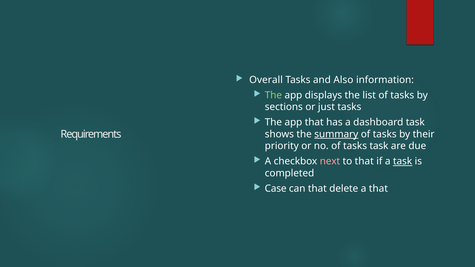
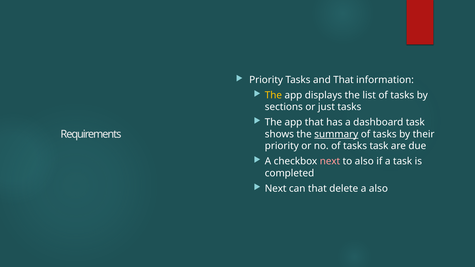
Overall at (266, 80): Overall -> Priority
and Also: Also -> That
The at (273, 95) colour: light green -> yellow
to that: that -> also
task at (403, 161) underline: present -> none
Case at (276, 189): Case -> Next
a that: that -> also
